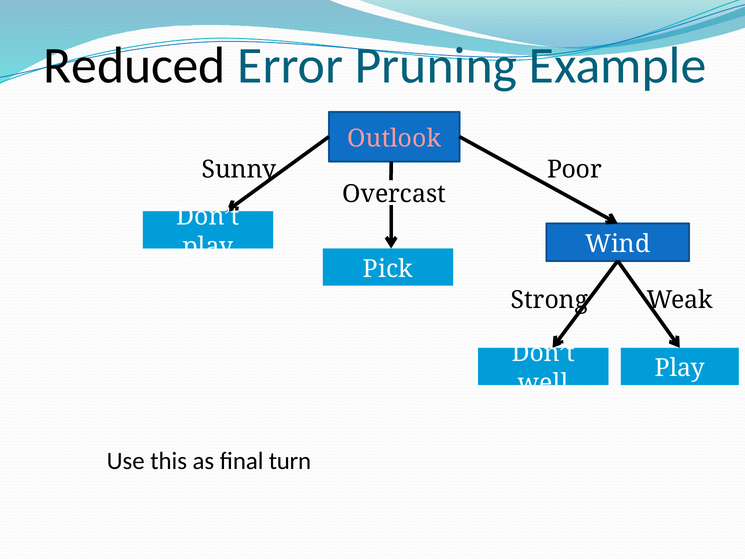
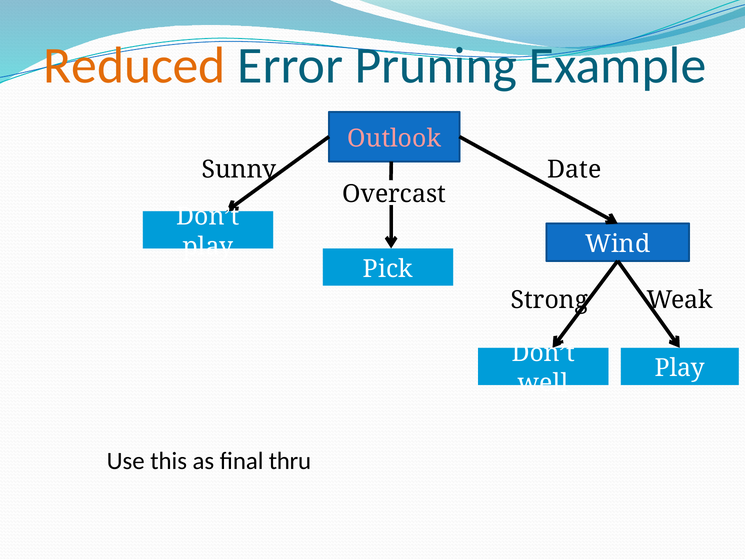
Reduced colour: black -> orange
Poor: Poor -> Date
turn: turn -> thru
